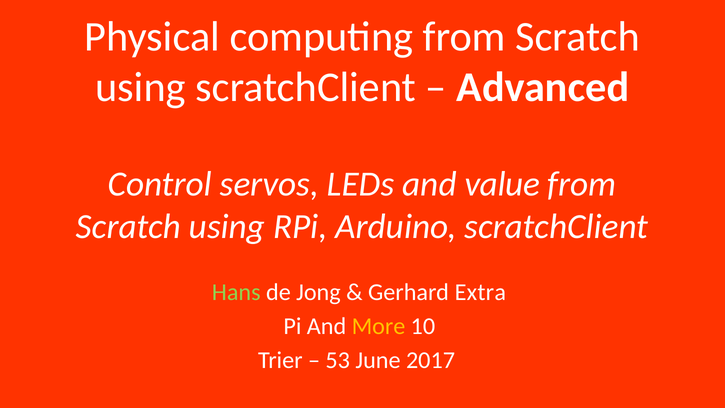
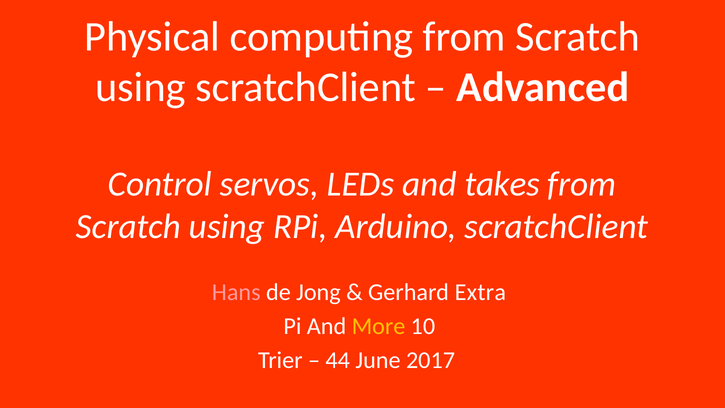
value: value -> takes
Hans colour: light green -> pink
53: 53 -> 44
